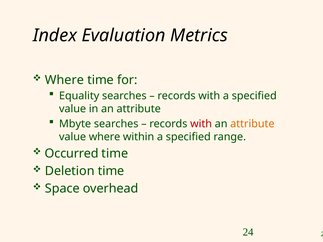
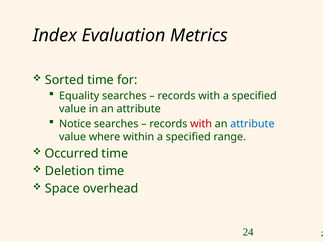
Where at (64, 80): Where -> Sorted
Mbyte: Mbyte -> Notice
attribute at (252, 124) colour: orange -> blue
